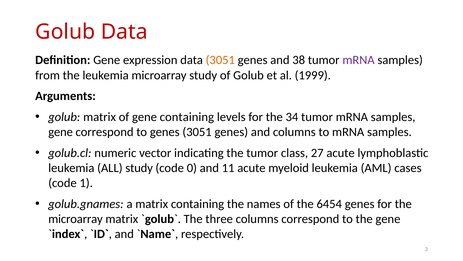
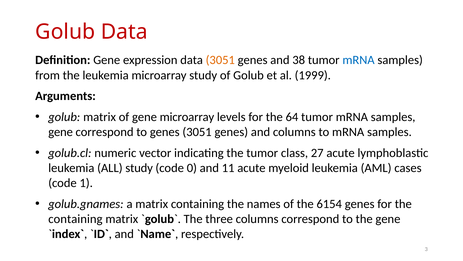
mRNA at (359, 60) colour: purple -> blue
gene containing: containing -> microarray
34: 34 -> 64
6454: 6454 -> 6154
microarray at (76, 219): microarray -> containing
